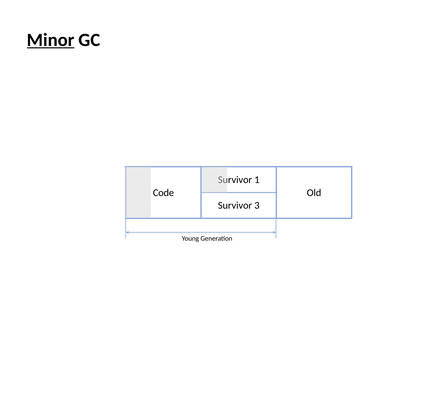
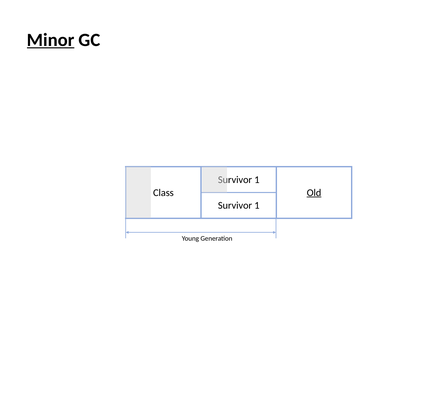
Code: Code -> Class
Old underline: none -> present
3 at (257, 206): 3 -> 1
